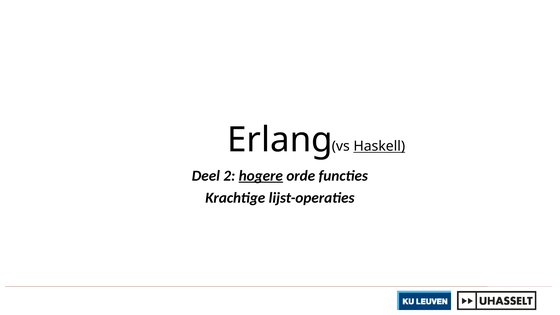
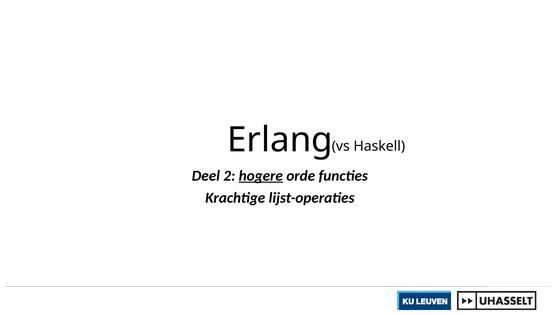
Haskell underline: present -> none
